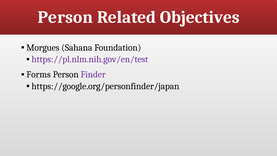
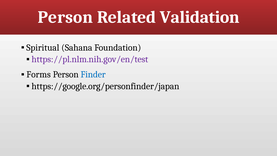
Objectives: Objectives -> Validation
Morgues: Morgues -> Spiritual
Finder colour: purple -> blue
